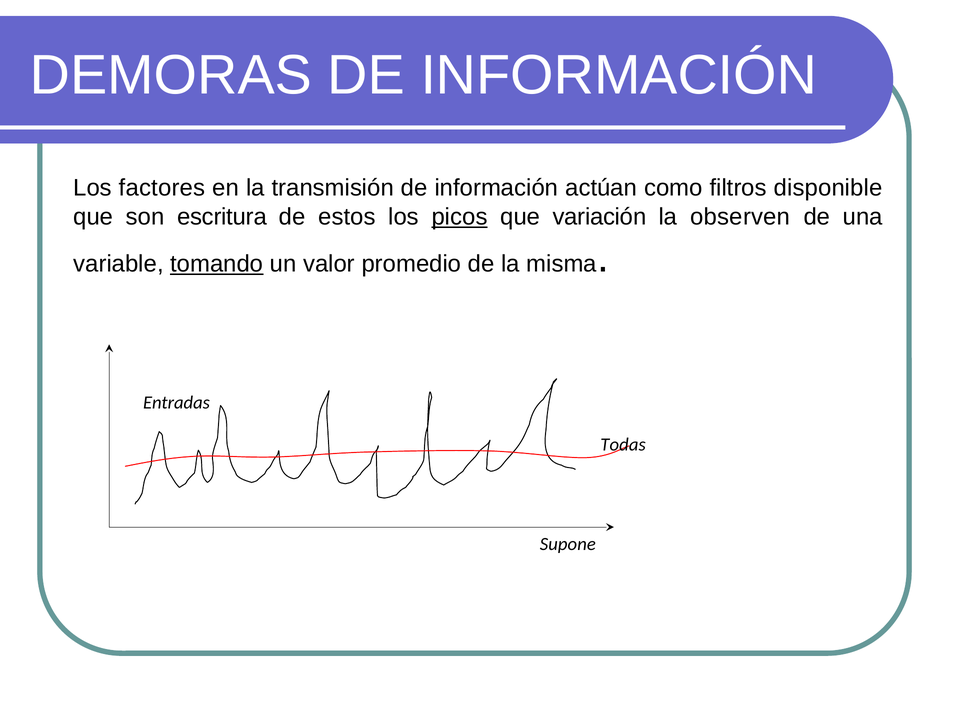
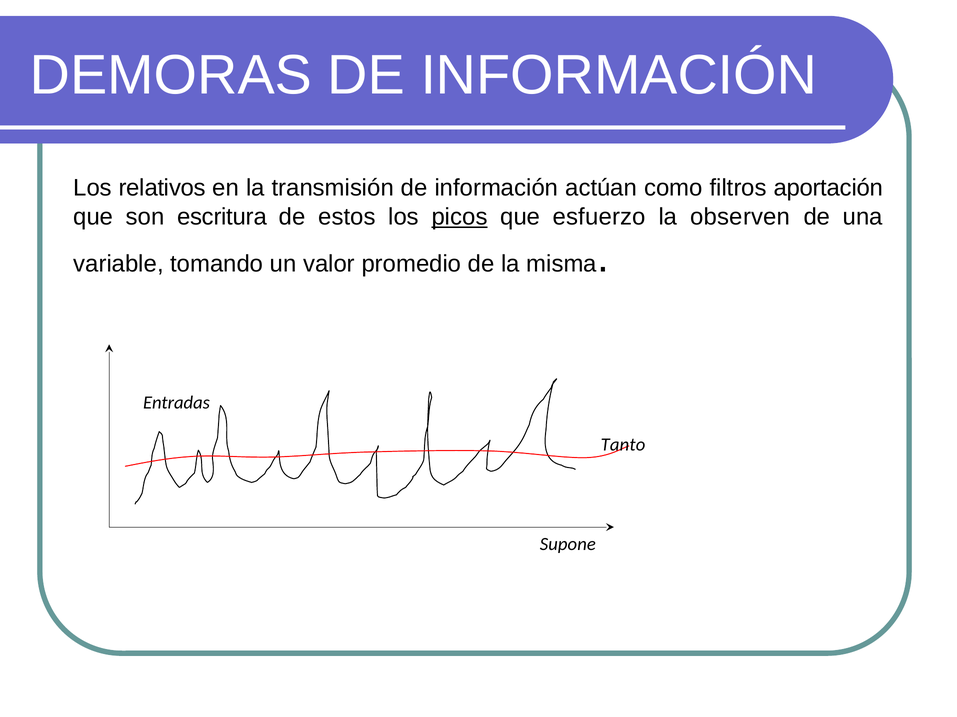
factores: factores -> relativos
disponible: disponible -> aportación
variación: variación -> esfuerzo
tomando underline: present -> none
Todas: Todas -> Tanto
